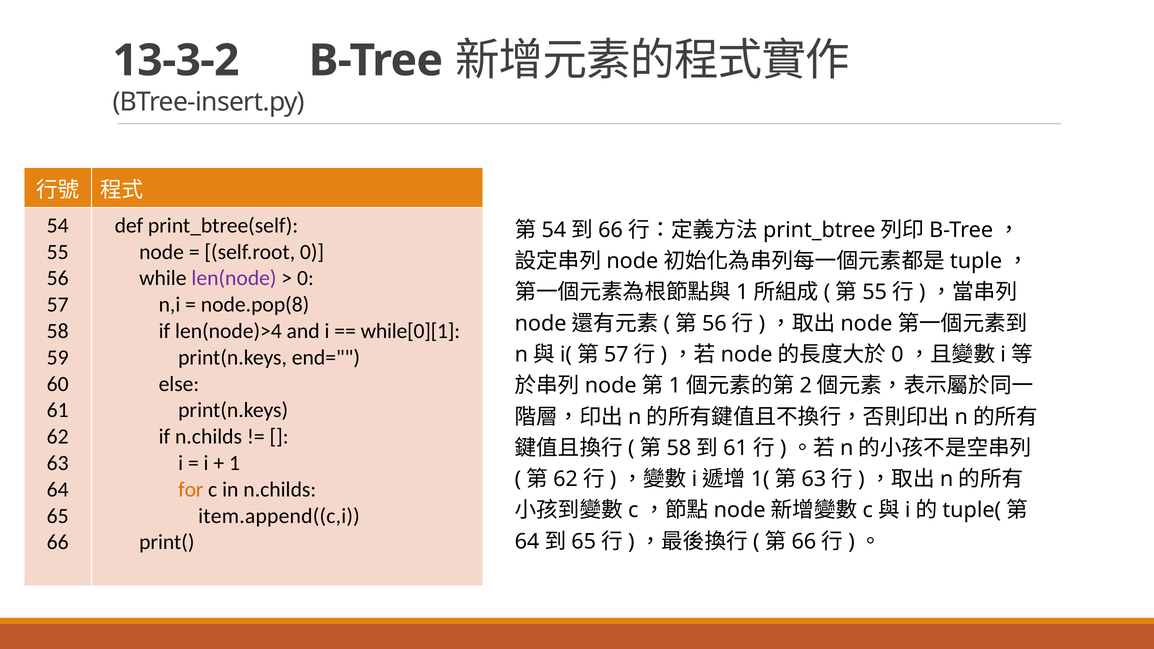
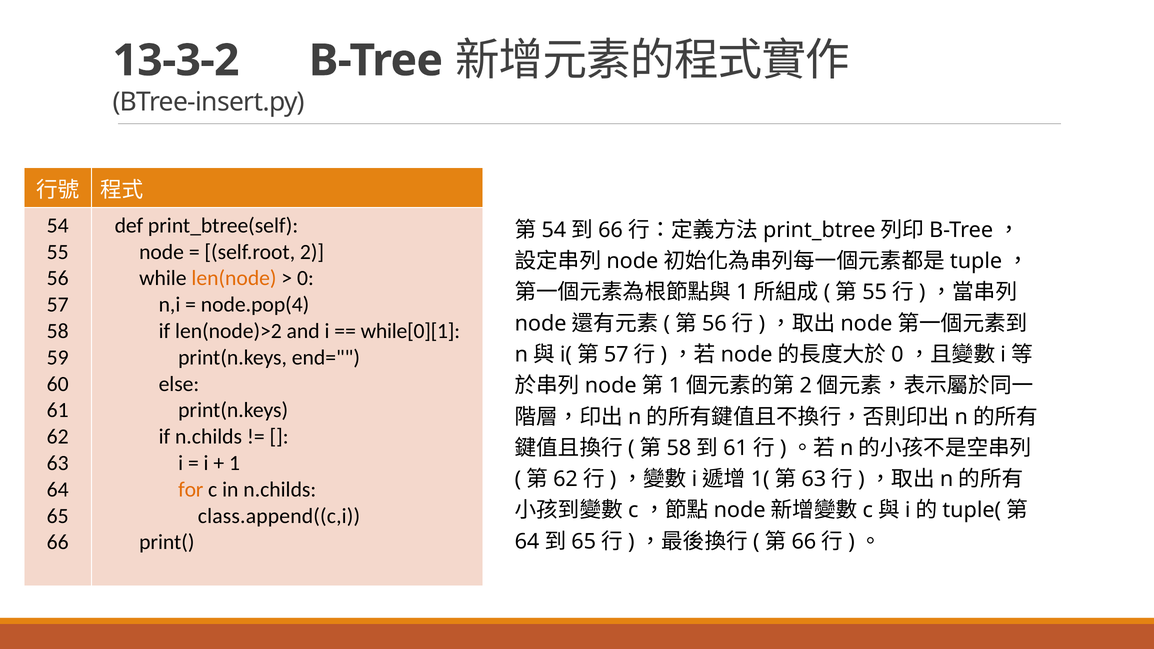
self.root 0: 0 -> 2
len(node colour: purple -> orange
node.pop(8: node.pop(8 -> node.pop(4
len(node)>4: len(node)>4 -> len(node)>2
item.append((c,i: item.append((c,i -> class.append((c,i
